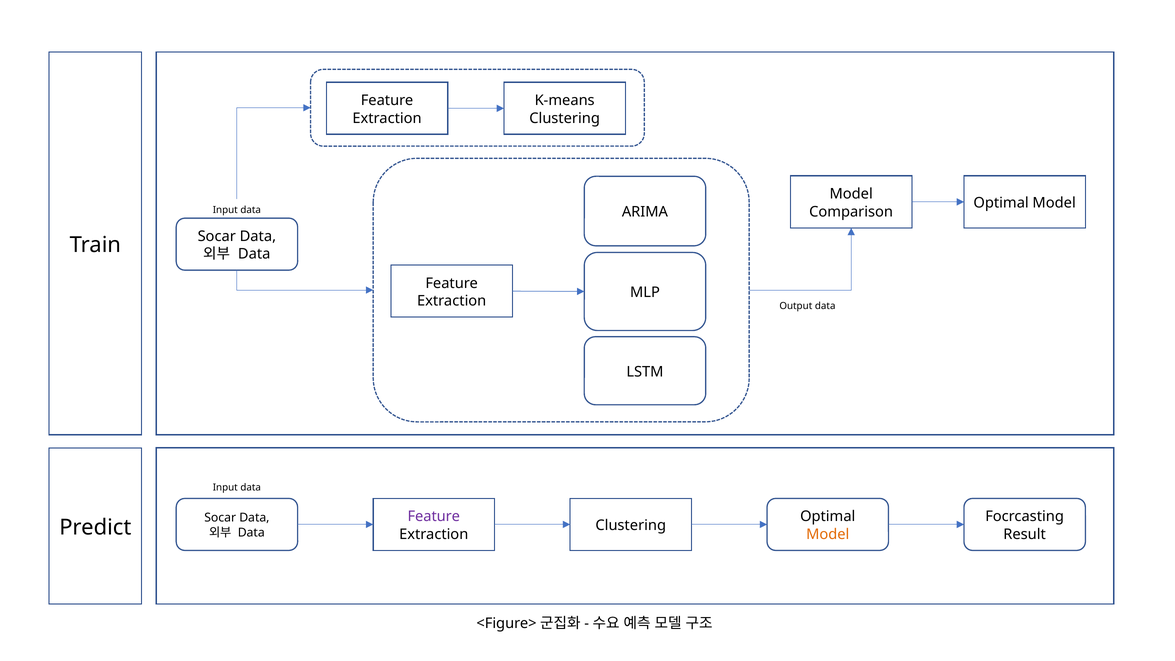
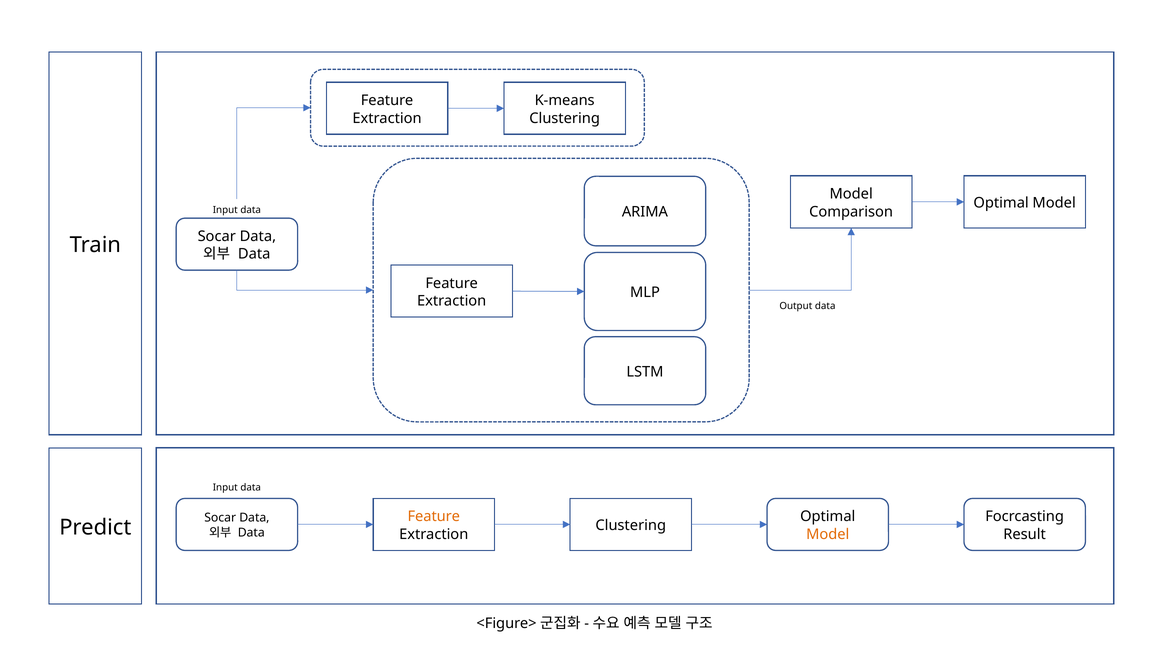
Feature at (434, 517) colour: purple -> orange
